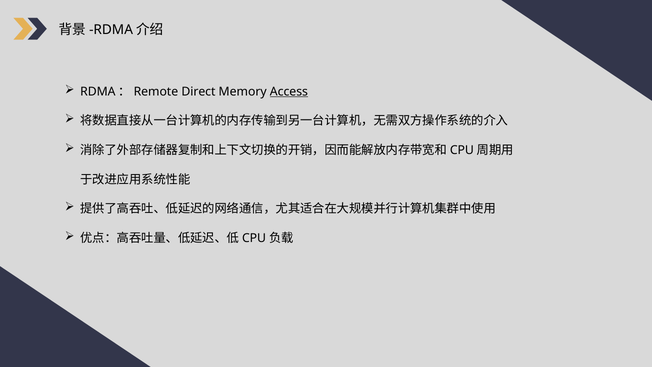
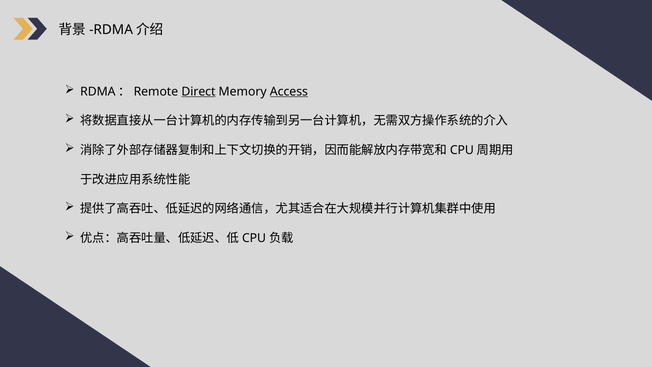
Direct underline: none -> present
